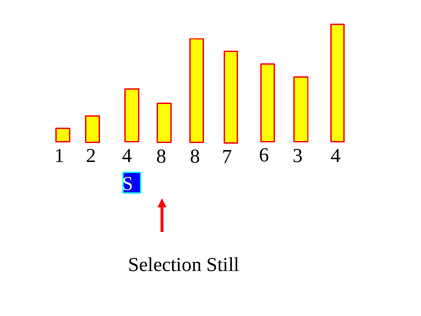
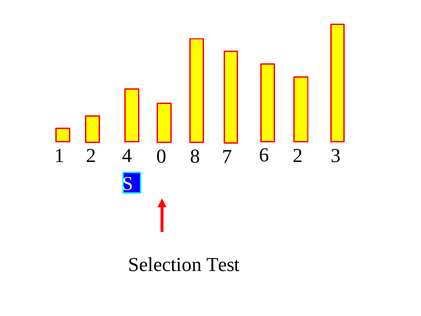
2 8: 8 -> 0
4 3: 3 -> 2
4 at (336, 155): 4 -> 3
Still: Still -> Test
